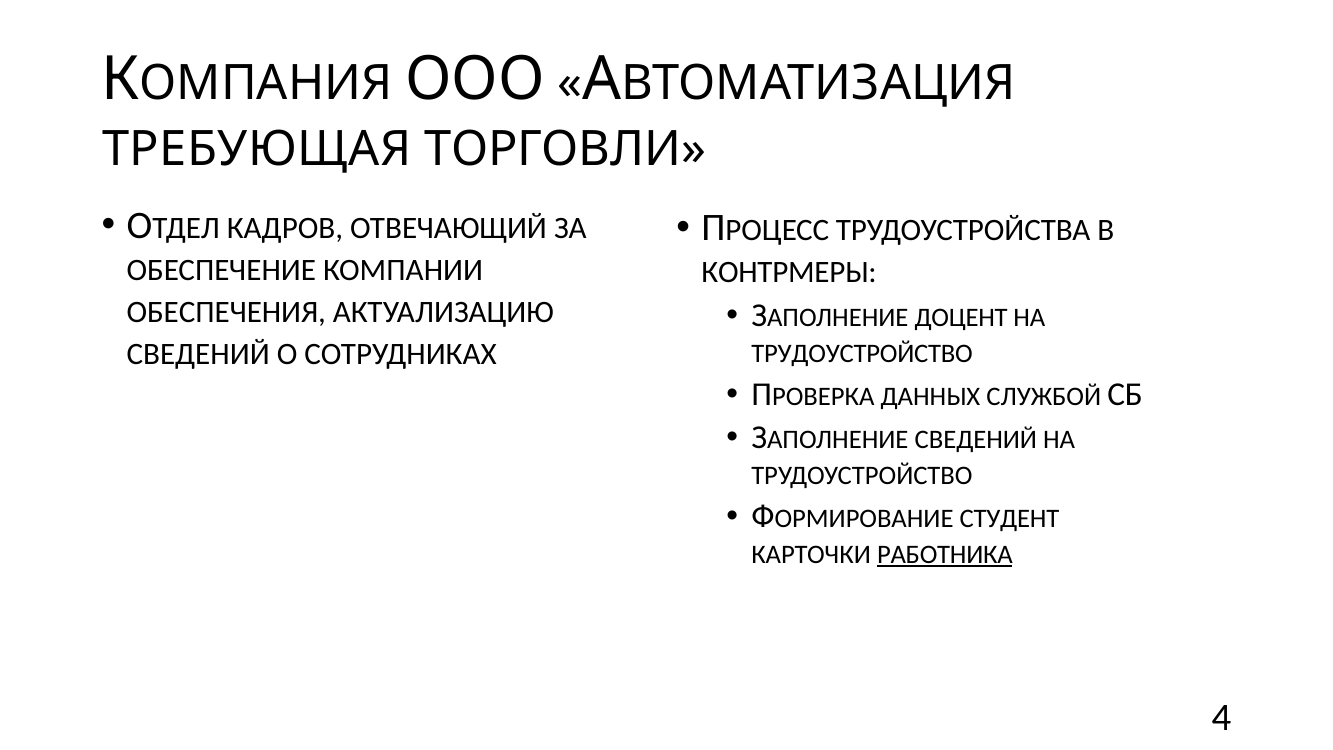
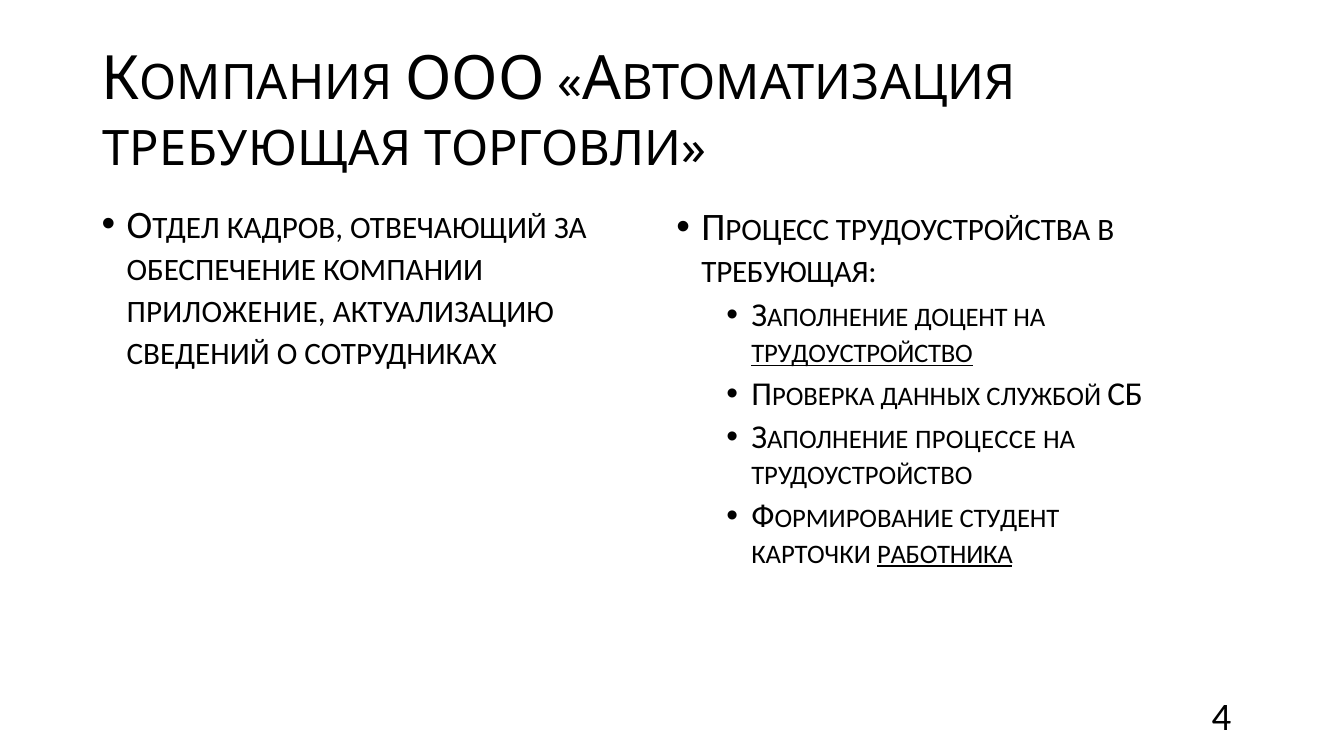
КОНТРМЕРЫ at (789, 272): КОНТРМЕРЫ -> ТРЕБУЮЩАЯ
ОБЕСПЕЧЕНИЯ: ОБЕСПЕЧЕНИЯ -> ПРИЛОЖЕНИЕ
ТРУДОУСТРОЙСТВО at (862, 354) underline: none -> present
СВЕДЕНИЙ at (976, 440): СВЕДЕНИЙ -> ПРОЦЕССЕ
